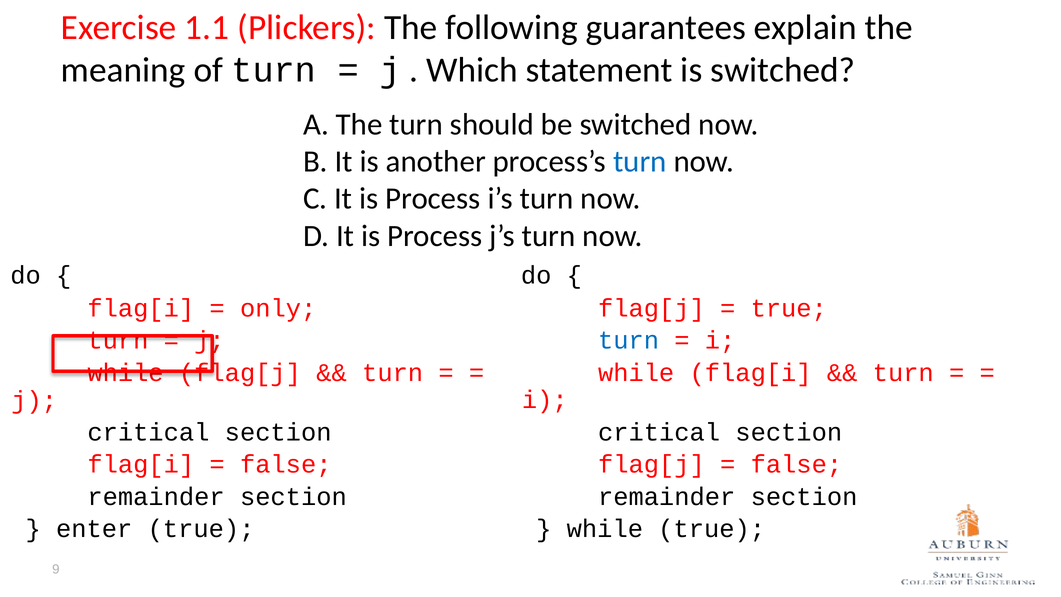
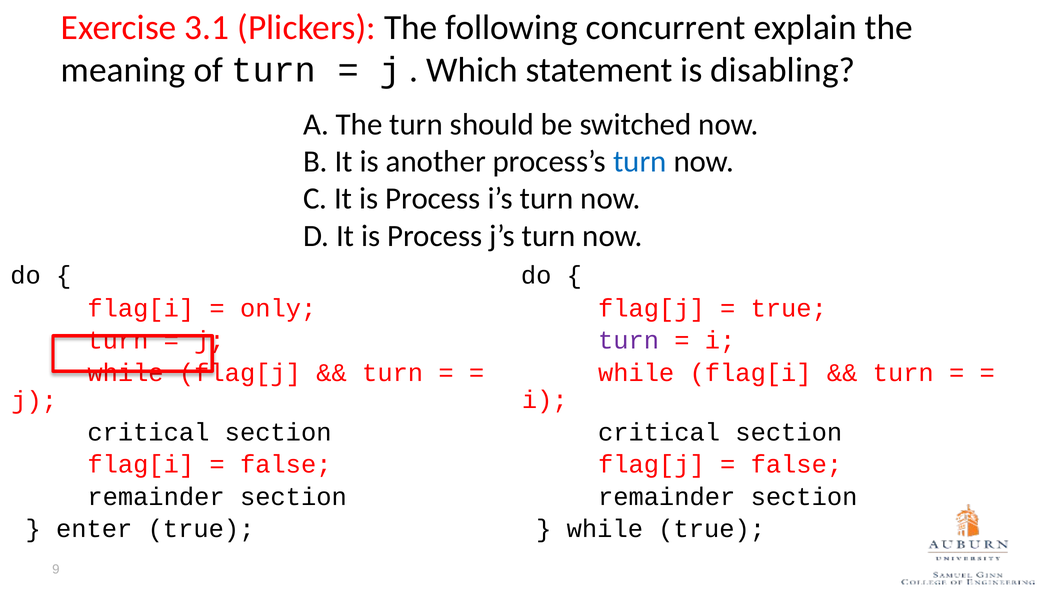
1.1: 1.1 -> 3.1
guarantees: guarantees -> concurrent
is switched: switched -> disabling
turn at (629, 340) colour: blue -> purple
